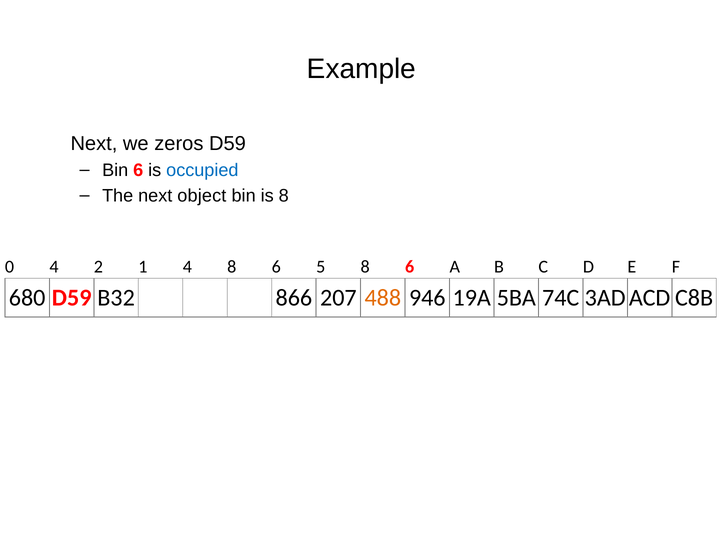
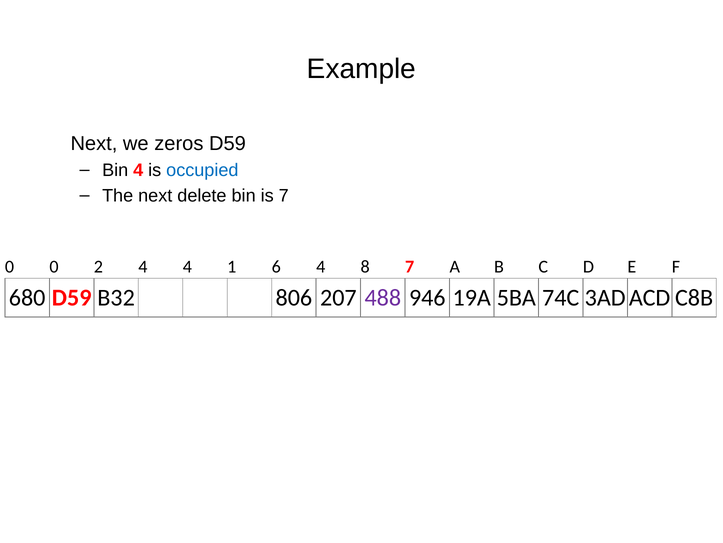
Bin 6: 6 -> 4
object: object -> delete
is 8: 8 -> 7
0 4: 4 -> 0
2 1: 1 -> 4
4 8: 8 -> 1
6 5: 5 -> 4
6 at (410, 266): 6 -> 7
866: 866 -> 806
488 colour: orange -> purple
